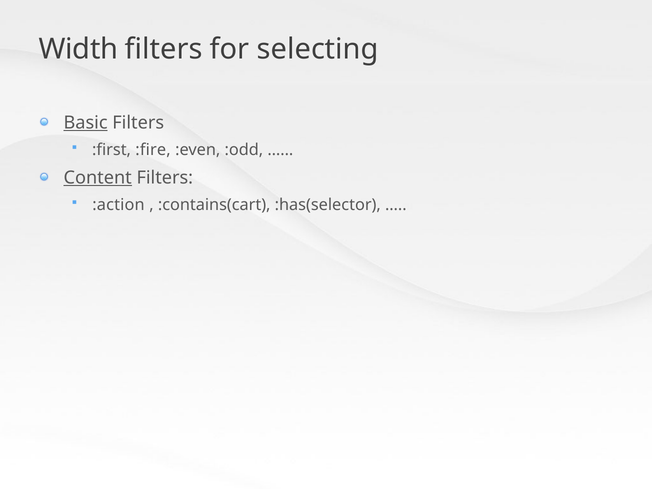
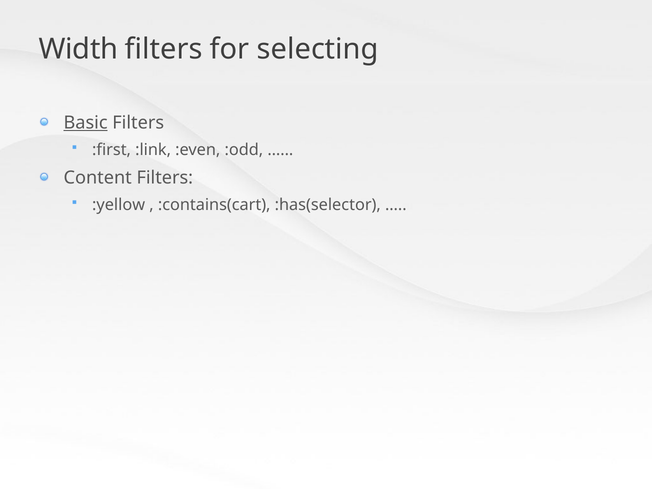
:fire: :fire -> :link
Content underline: present -> none
:action: :action -> :yellow
